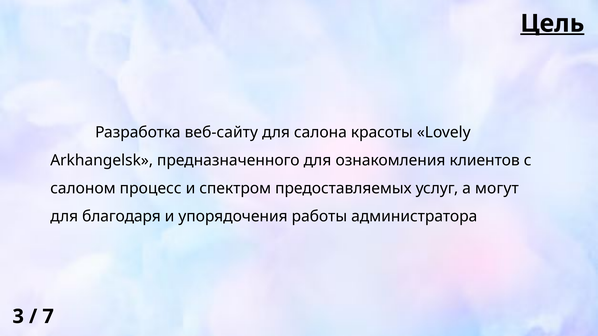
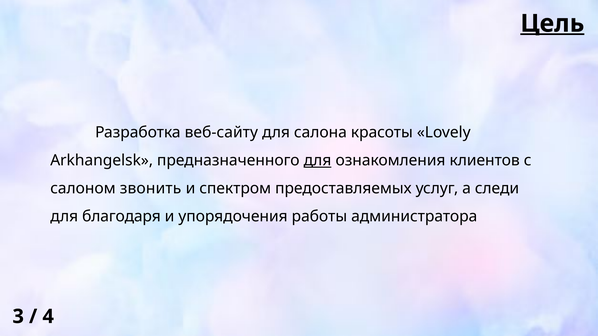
для at (317, 161) underline: none -> present
процесс: процесс -> звонить
могут: могут -> следи
7: 7 -> 4
